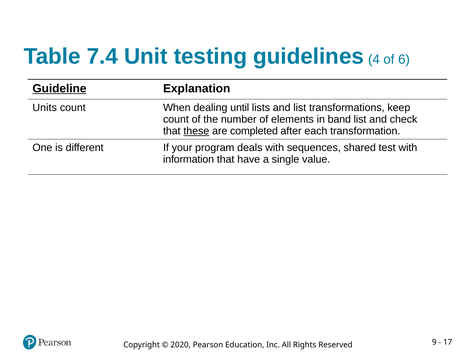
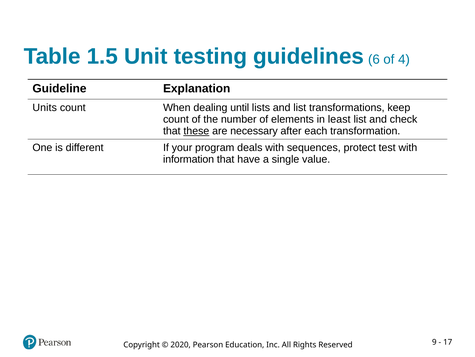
7.4: 7.4 -> 1.5
4: 4 -> 6
6: 6 -> 4
Guideline underline: present -> none
band: band -> least
completed: completed -> necessary
shared: shared -> protect
